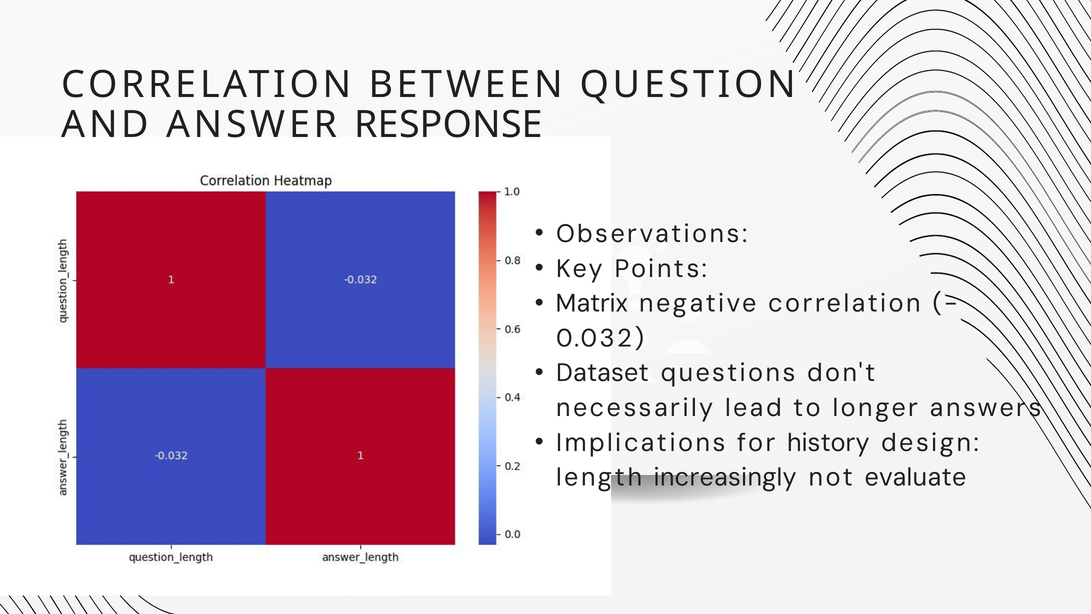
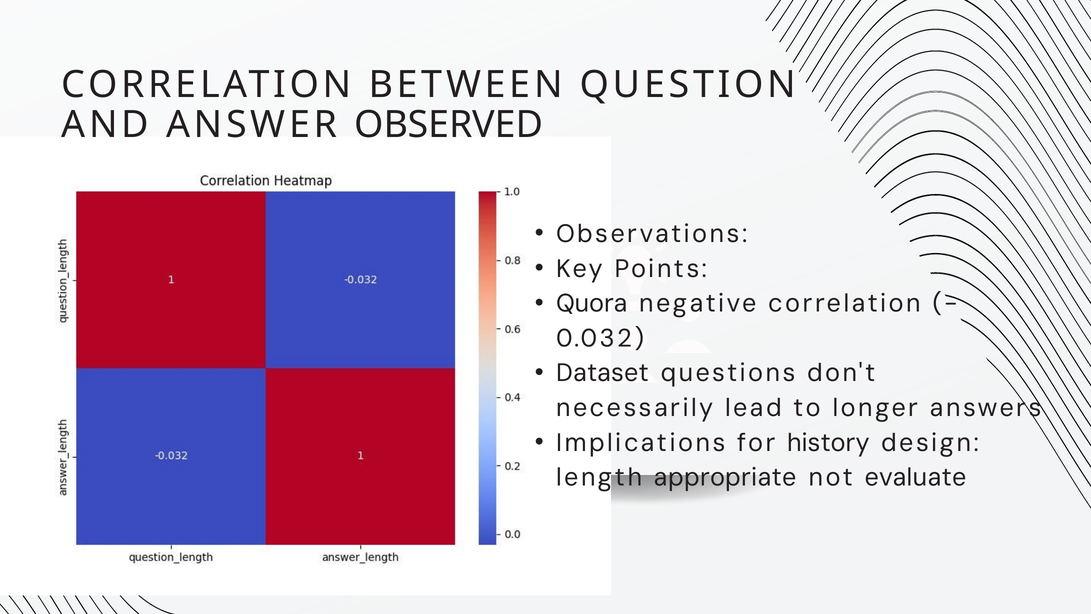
RESPONSE: RESPONSE -> OBSERVED
Matrix: Matrix -> Quora
increasingly: increasingly -> appropriate
